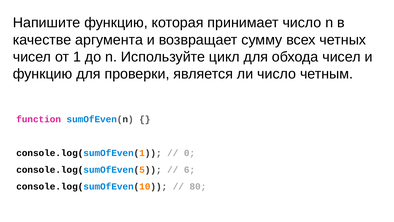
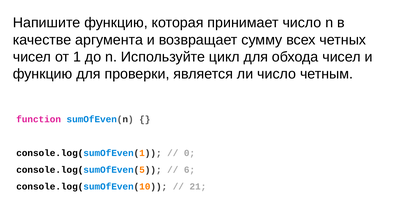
80: 80 -> 21
